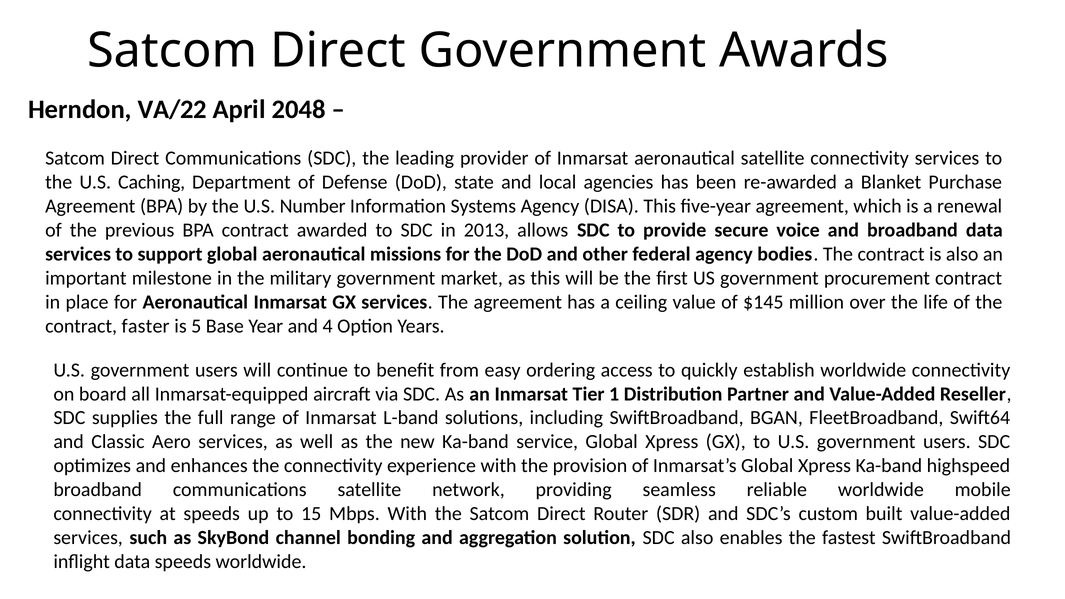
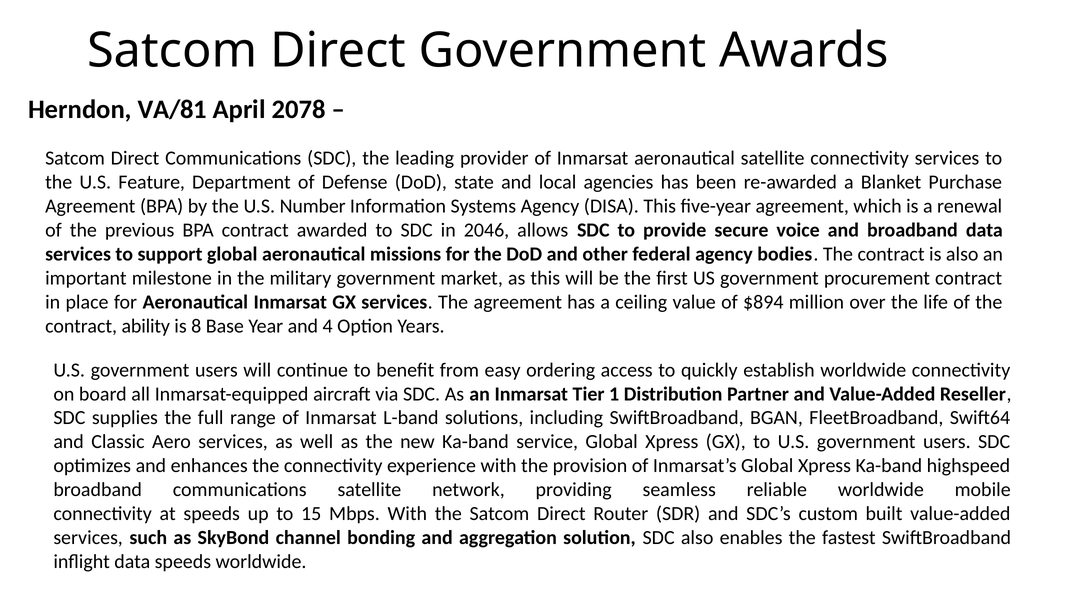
VA/22: VA/22 -> VA/81
2048: 2048 -> 2078
Caching: Caching -> Feature
2013: 2013 -> 2046
$145: $145 -> $894
faster: faster -> ability
5: 5 -> 8
